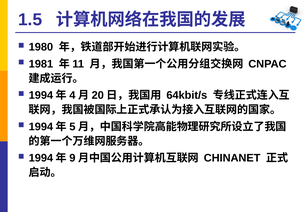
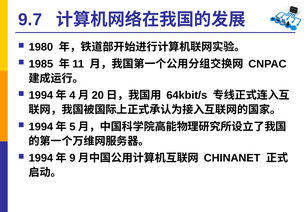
1.5: 1.5 -> 9.7
1981: 1981 -> 1985
